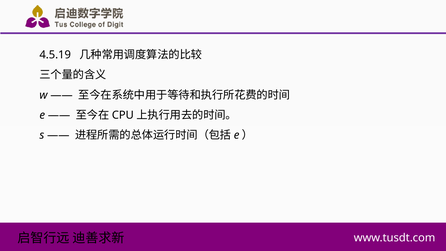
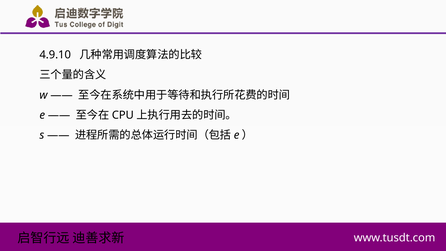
4.5.19: 4.5.19 -> 4.9.10
